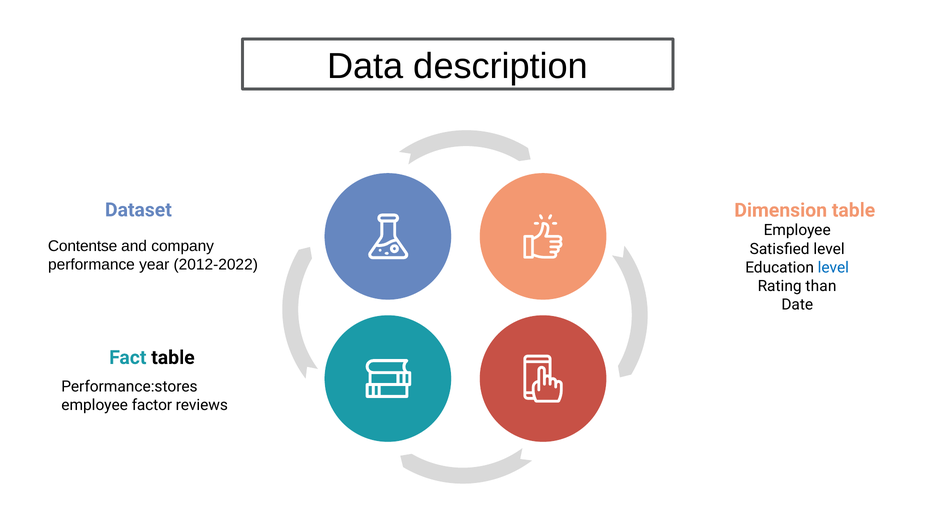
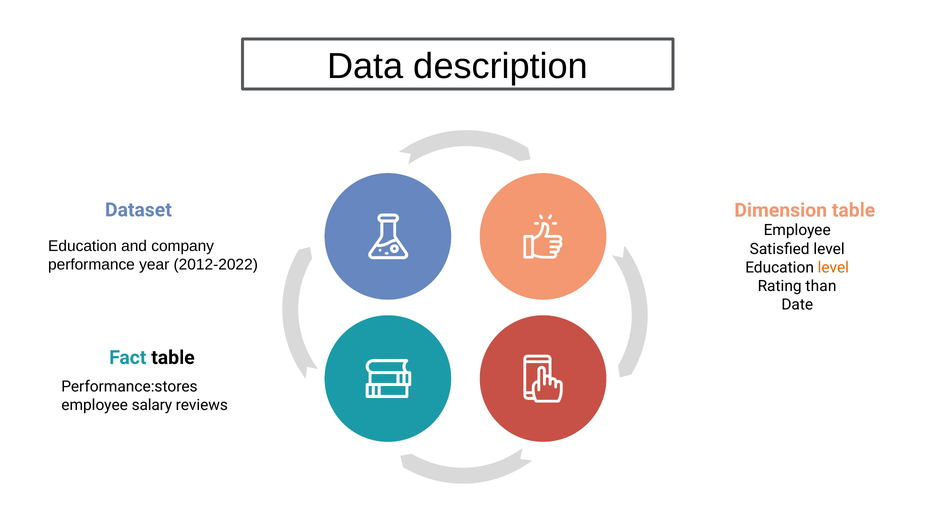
Contentse at (83, 246): Contentse -> Education
level at (833, 268) colour: blue -> orange
factor: factor -> salary
